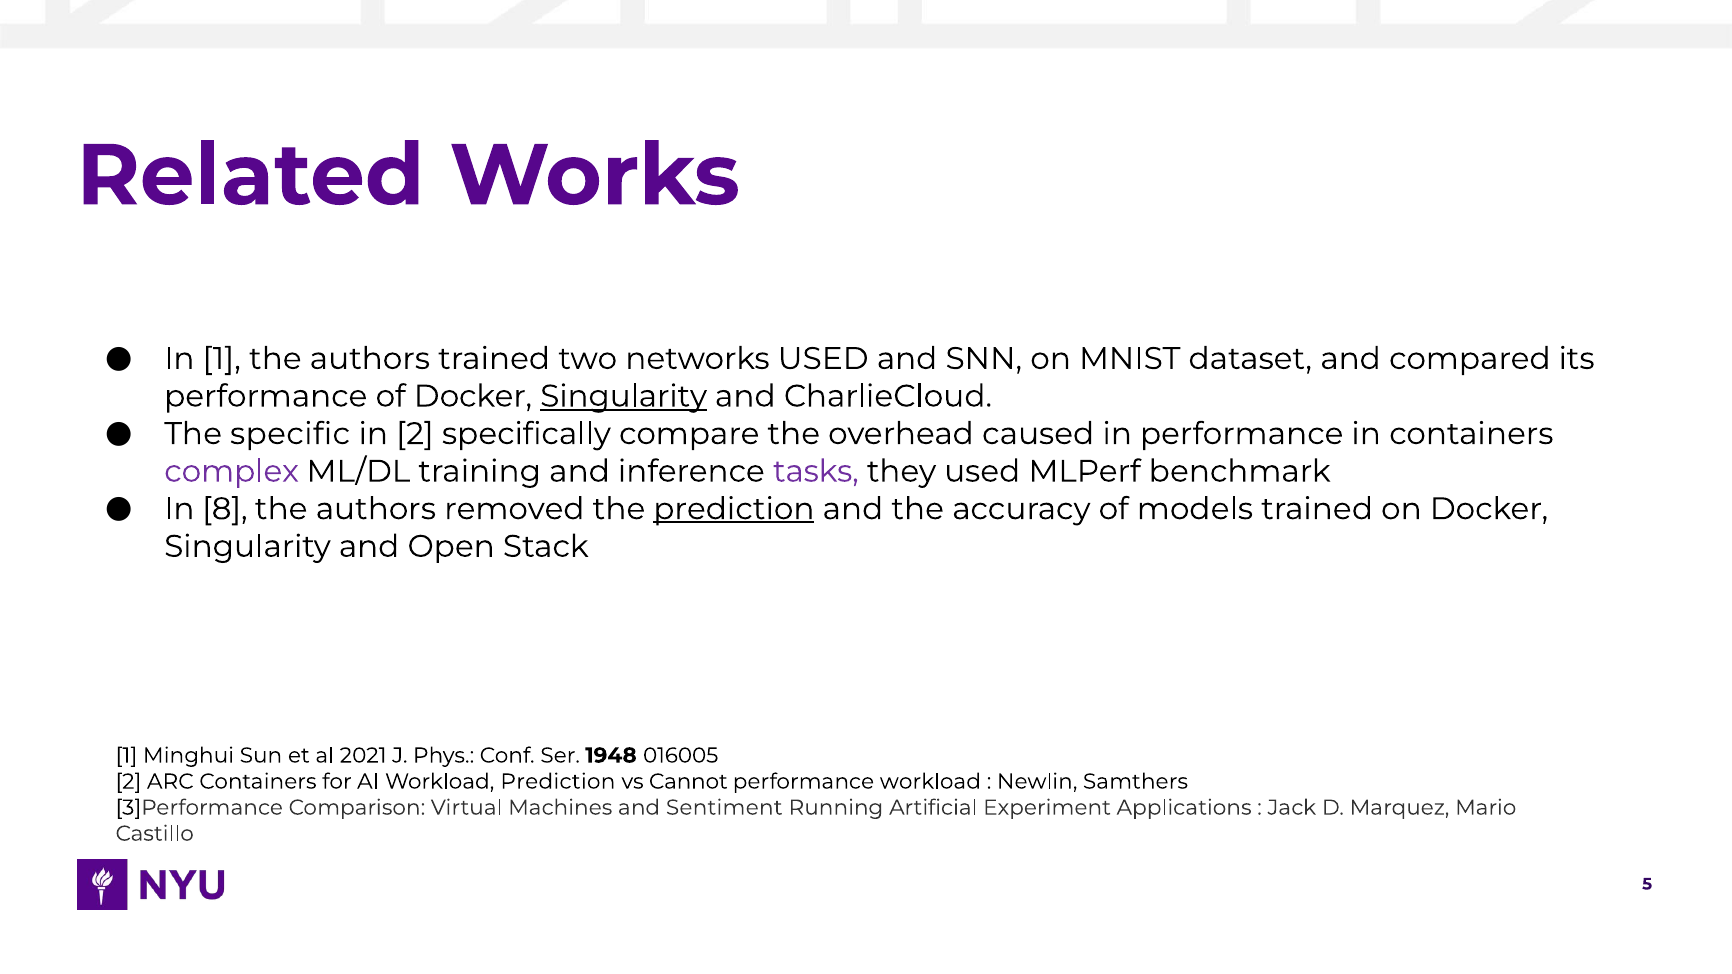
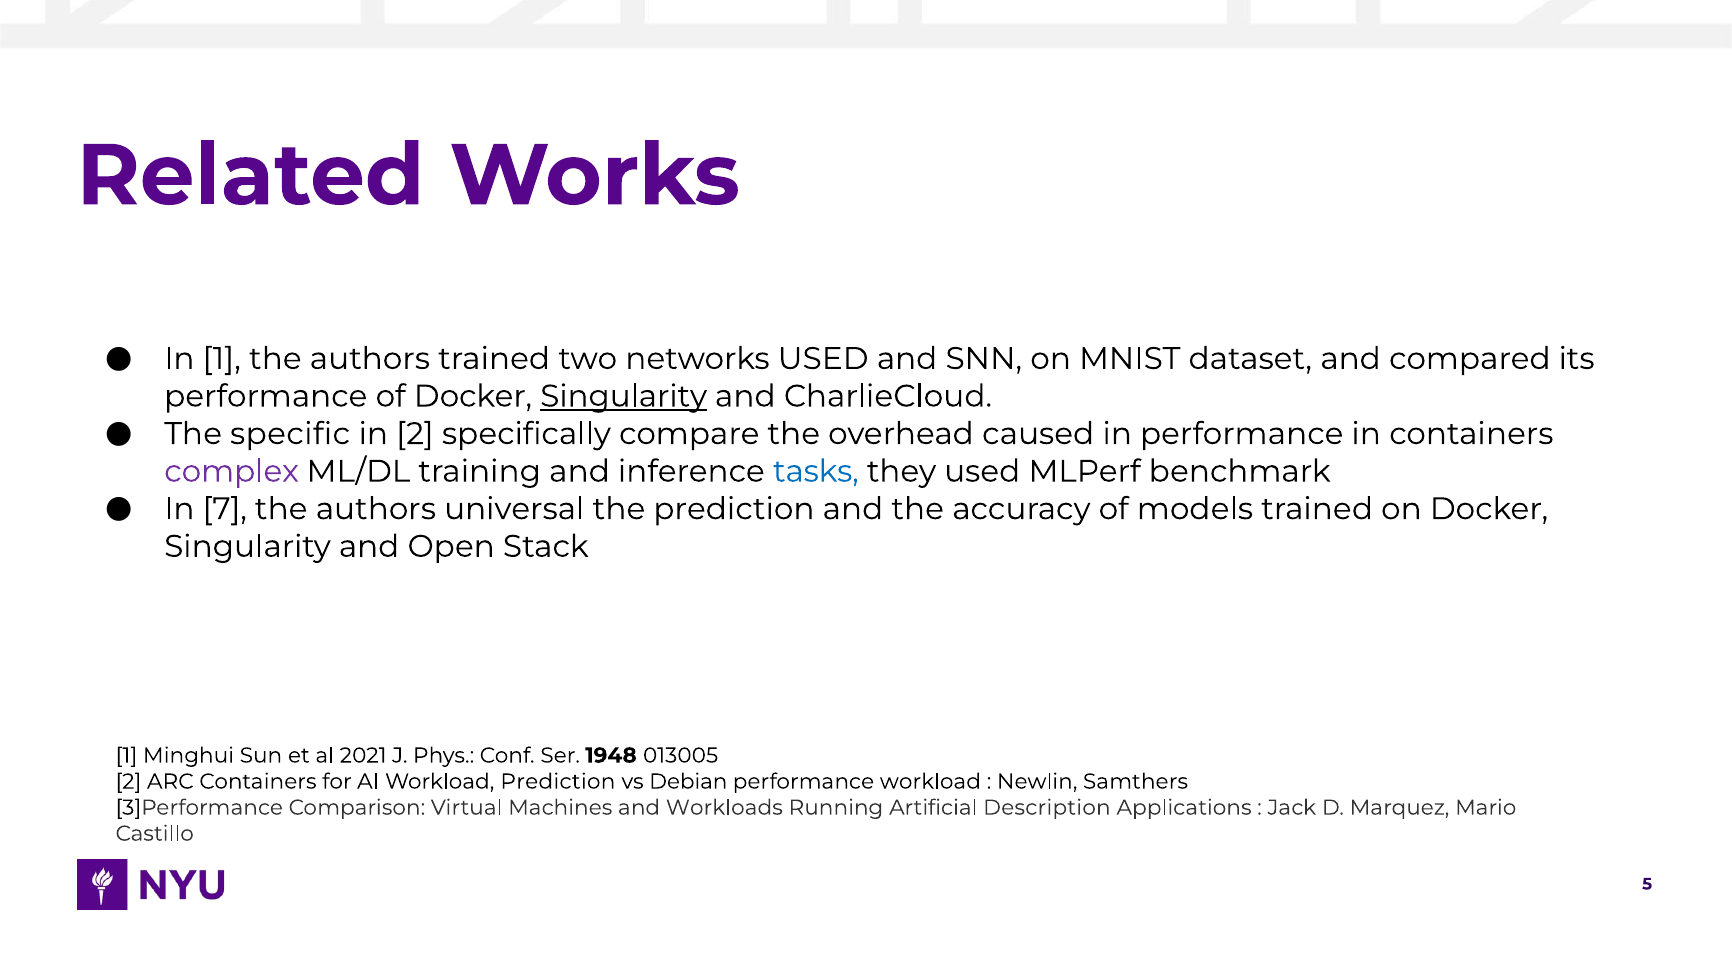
tasks colour: purple -> blue
8: 8 -> 7
removed: removed -> universal
prediction at (734, 509) underline: present -> none
016005: 016005 -> 013005
Cannot: Cannot -> Debian
Sentiment: Sentiment -> Workloads
Experiment: Experiment -> Description
